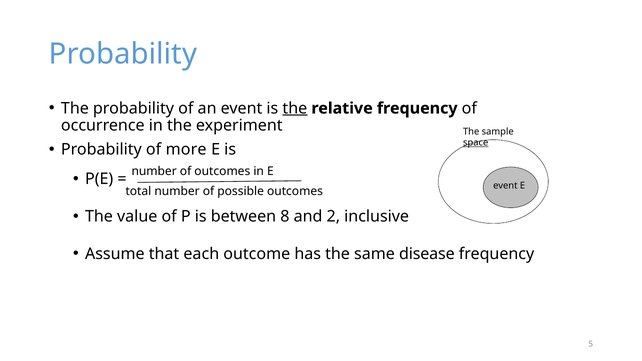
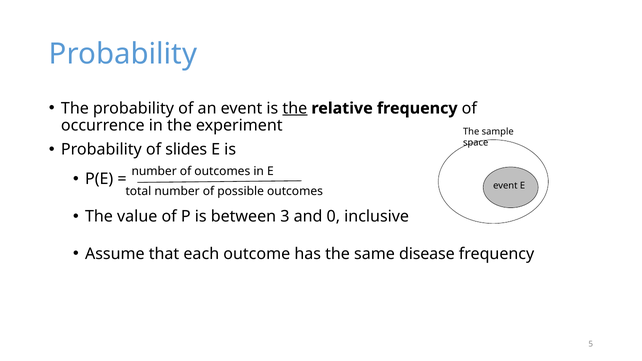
space underline: present -> none
more: more -> slides
8: 8 -> 3
2: 2 -> 0
